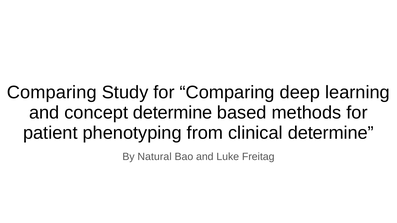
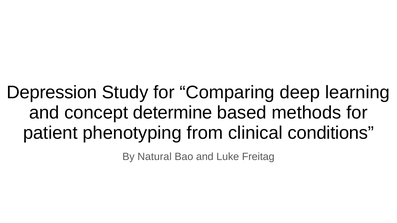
Comparing at (52, 92): Comparing -> Depression
clinical determine: determine -> conditions
